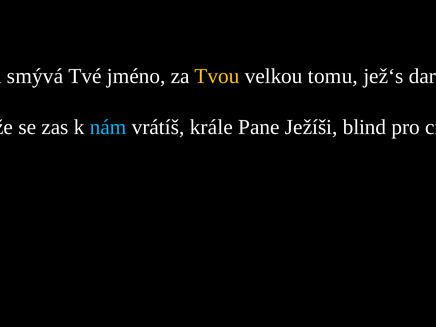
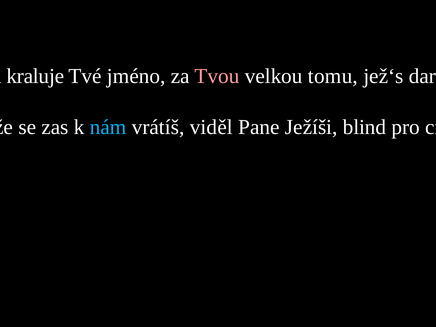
smývá: smývá -> kraluje
Tvou colour: yellow -> pink
krále: krále -> viděl
